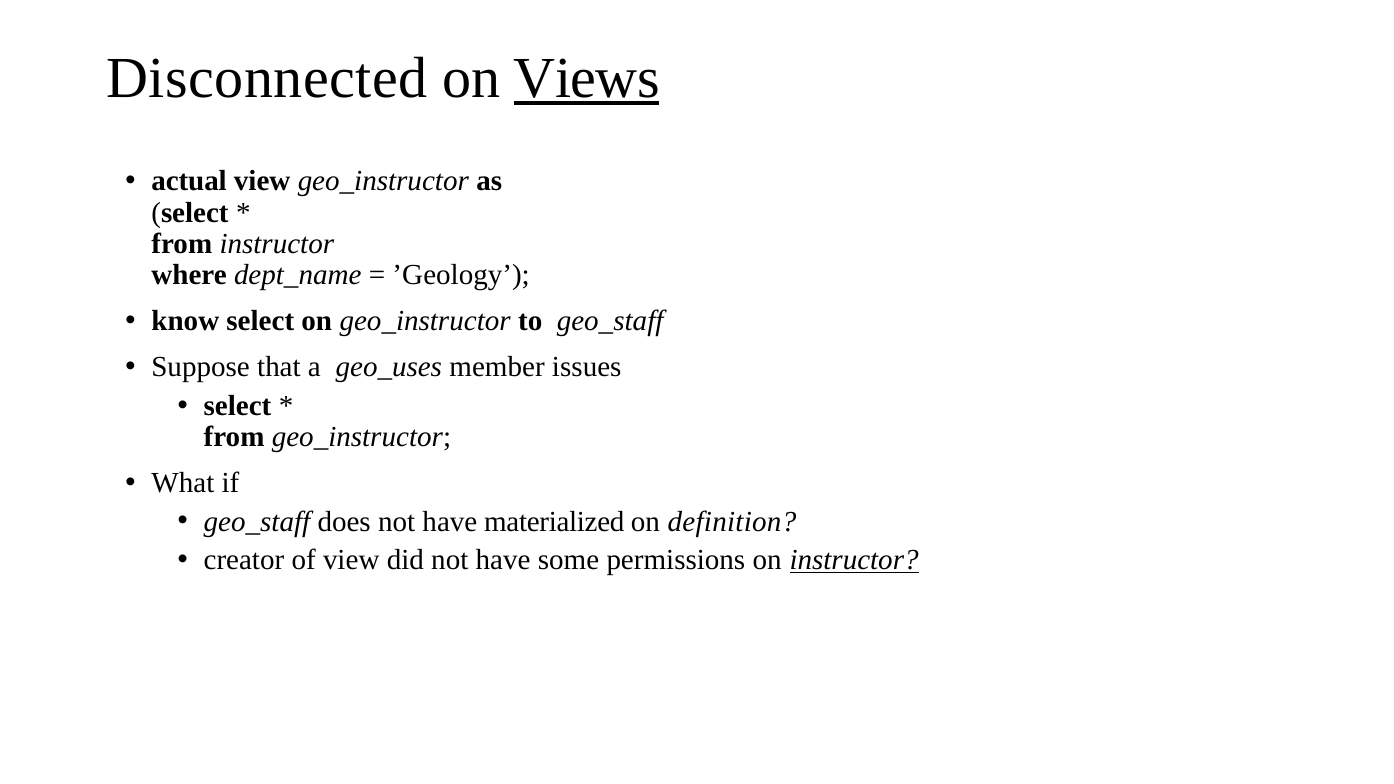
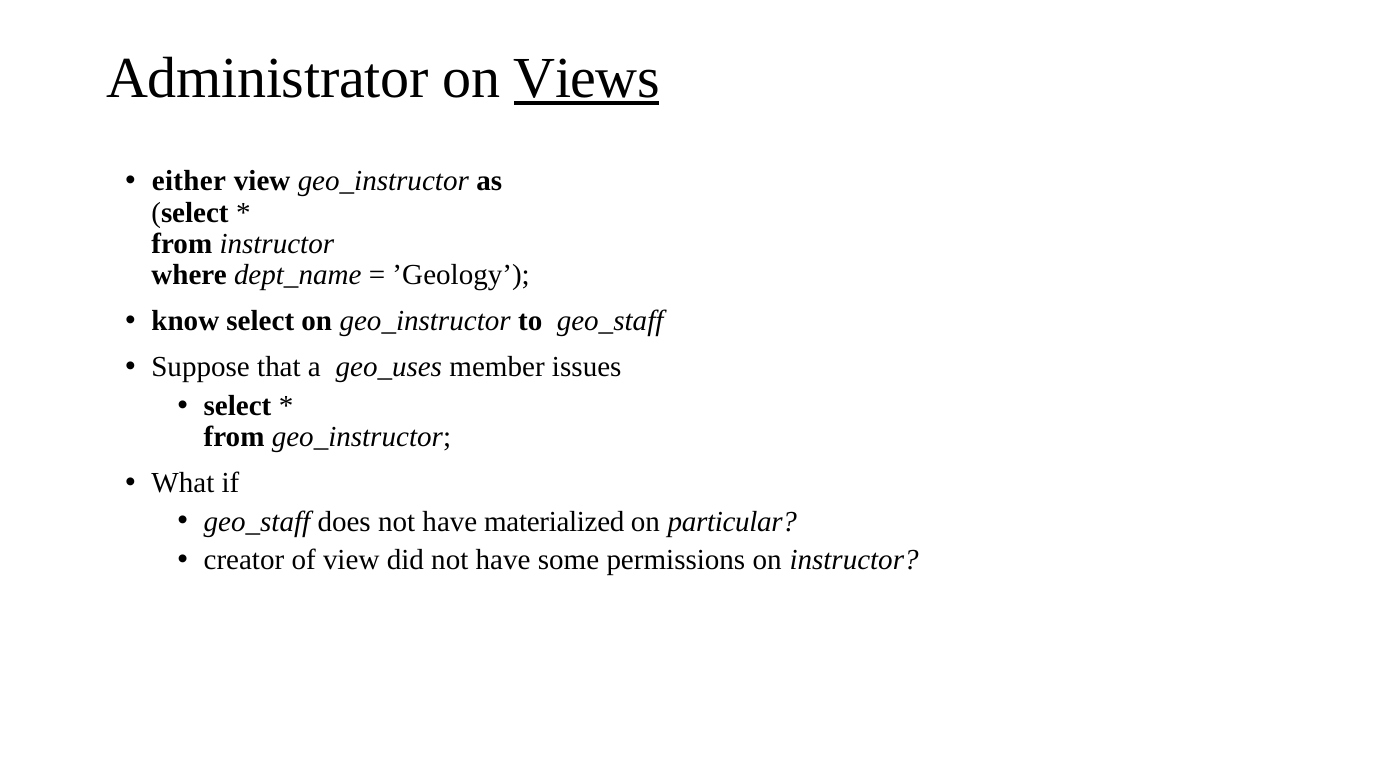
Disconnected: Disconnected -> Administrator
actual: actual -> either
definition: definition -> particular
instructor at (854, 560) underline: present -> none
